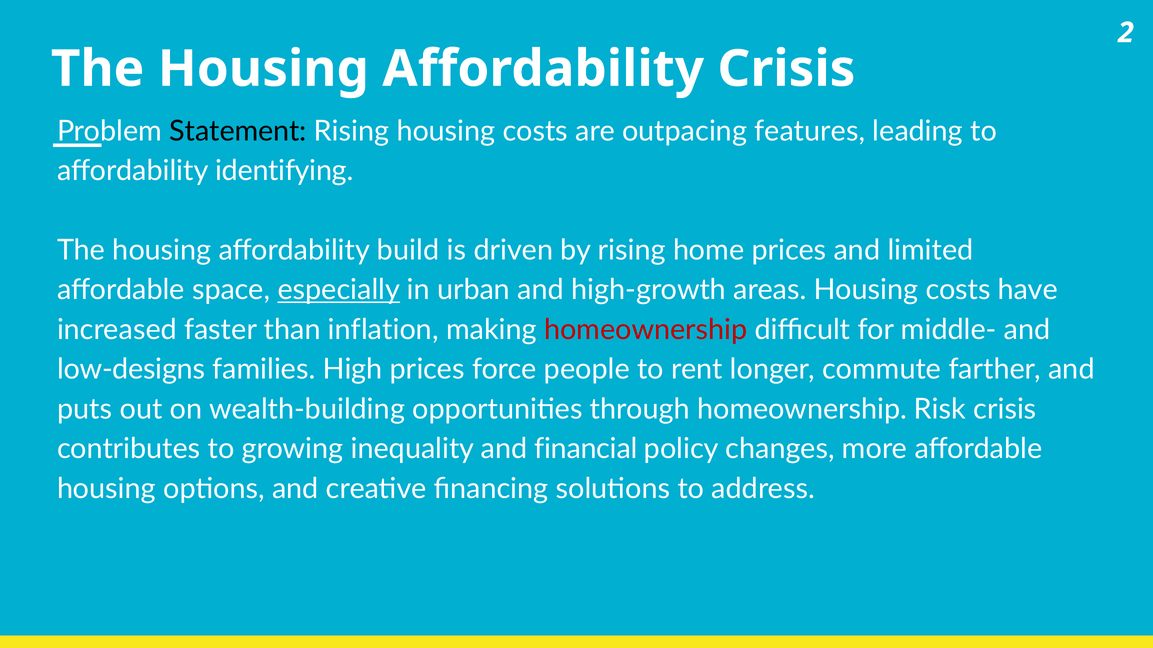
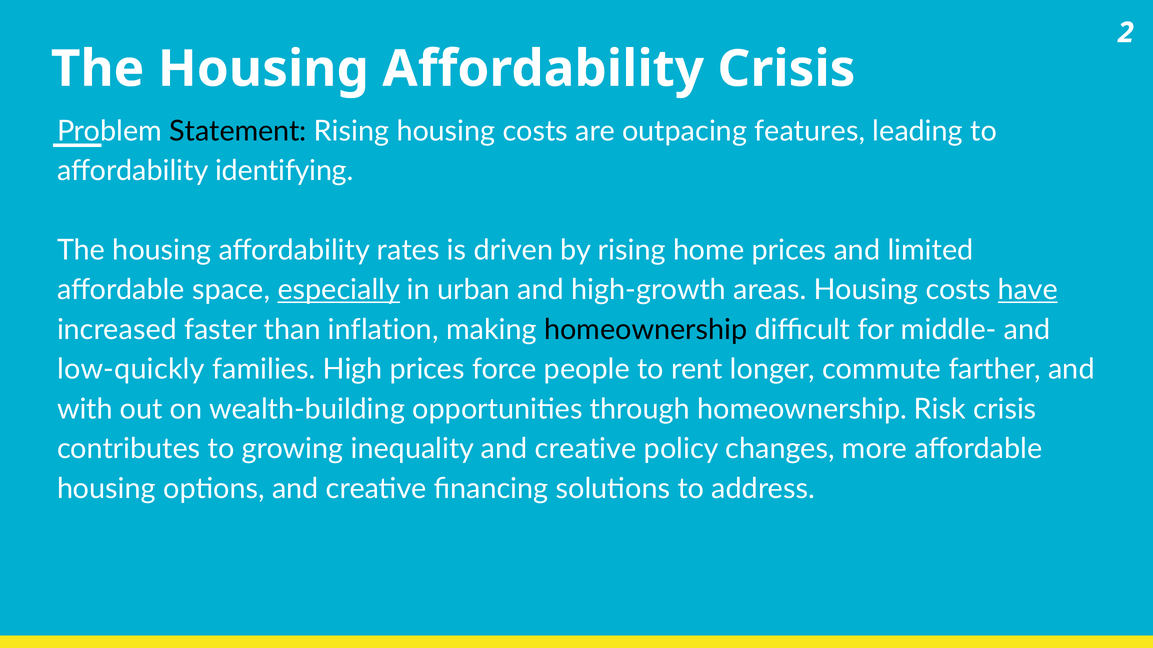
build: build -> rates
have underline: none -> present
homeownership at (646, 330) colour: red -> black
low-designs: low-designs -> low-quickly
puts: puts -> with
inequality and financial: financial -> creative
